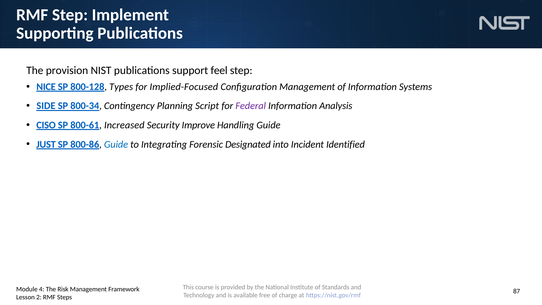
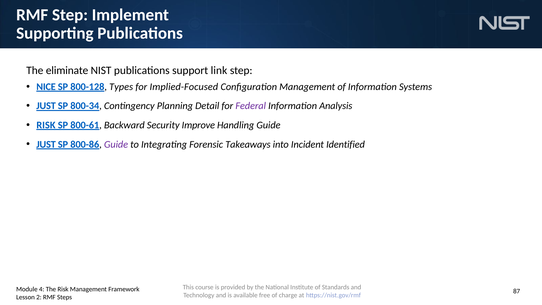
provision: provision -> eliminate
feel: feel -> link
SIDE at (46, 106): SIDE -> JUST
Script: Script -> Detail
CISO at (46, 125): CISO -> RISK
Increased: Increased -> Backward
Guide at (116, 144) colour: blue -> purple
Designated: Designated -> Takeaways
